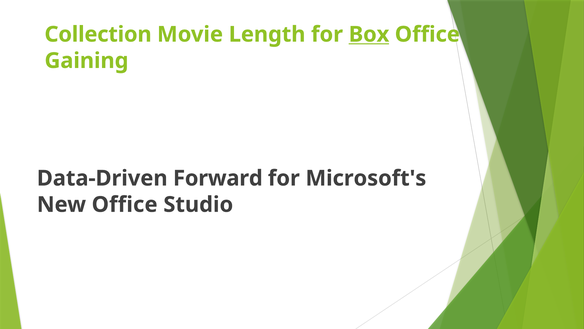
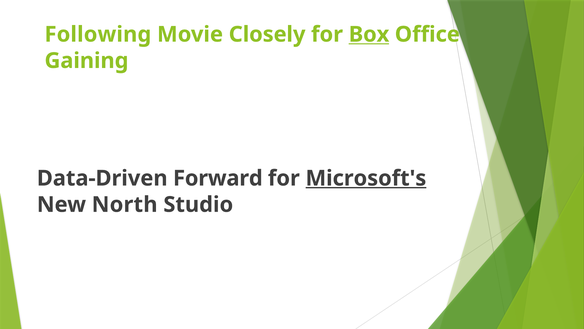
Collection: Collection -> Following
Length: Length -> Closely
Microsoft's underline: none -> present
New Office: Office -> North
